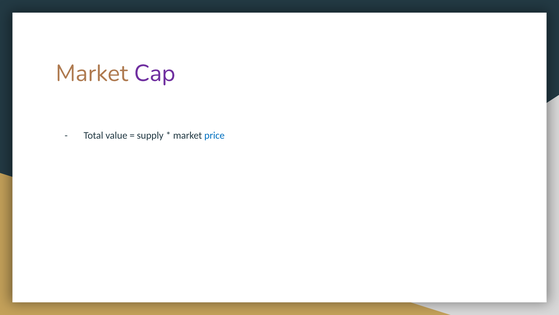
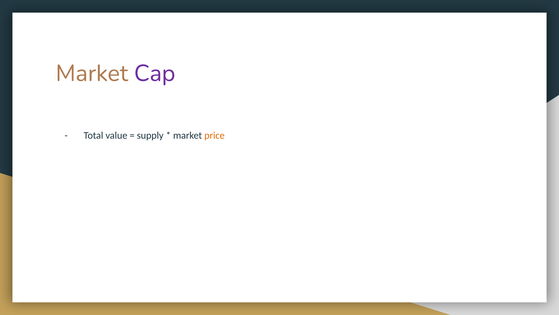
price colour: blue -> orange
